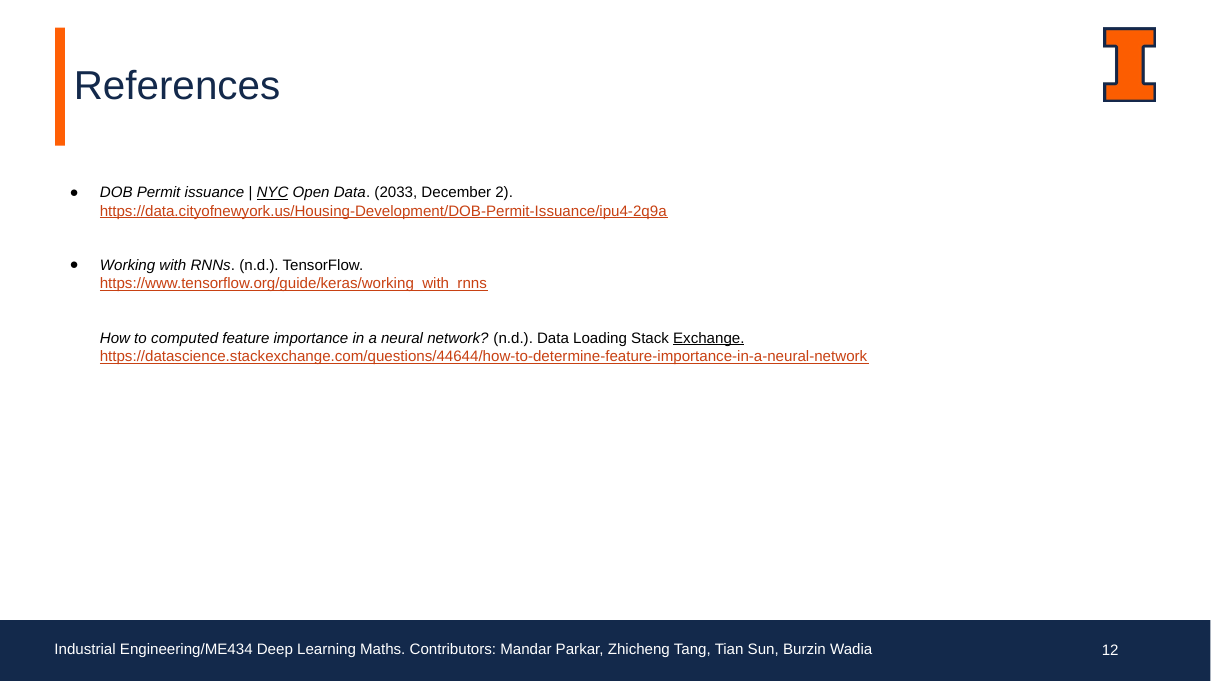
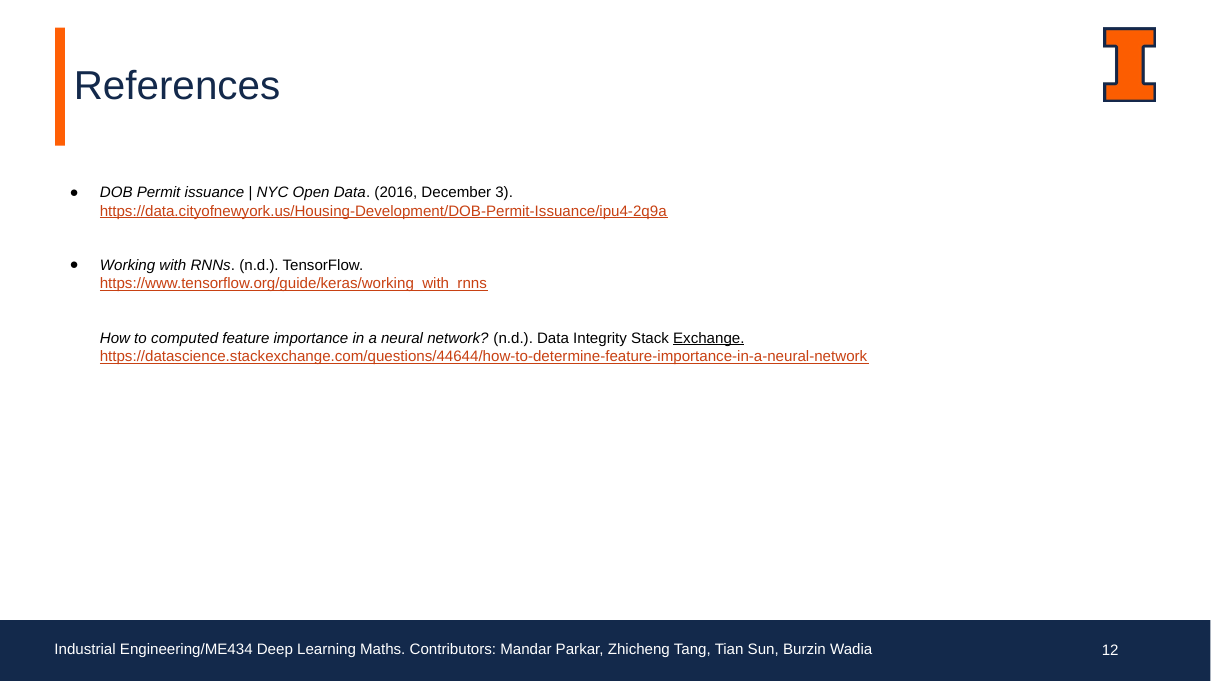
NYC underline: present -> none
2033: 2033 -> 2016
2: 2 -> 3
Loading: Loading -> Integrity
